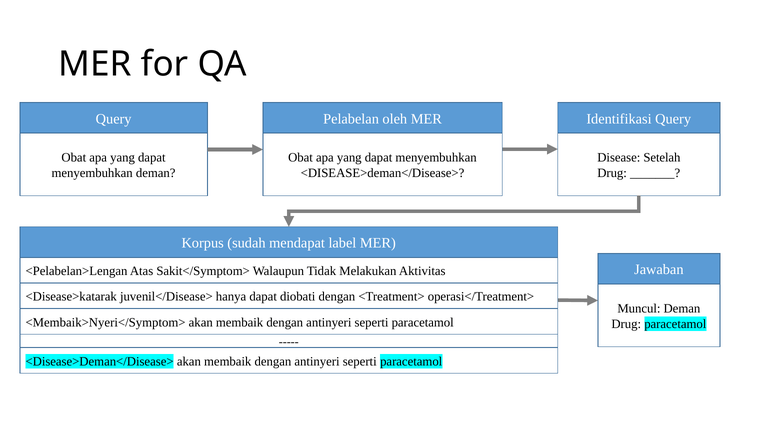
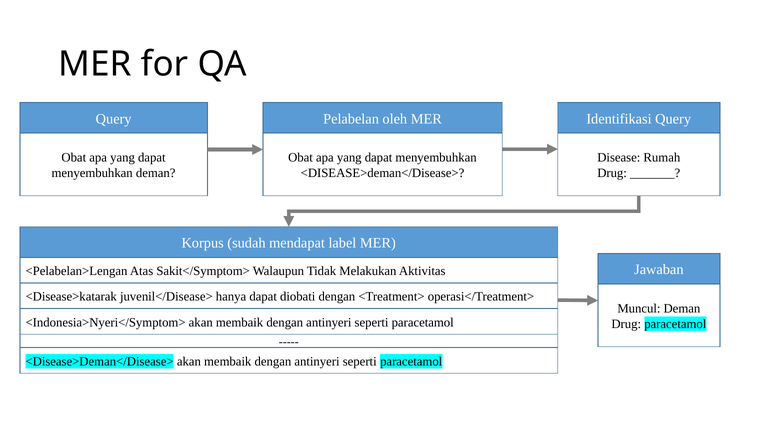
Setelah: Setelah -> Rumah
<Membaik>Nyeri</Symptom>: <Membaik>Nyeri</Symptom> -> <Indonesia>Nyeri</Symptom>
